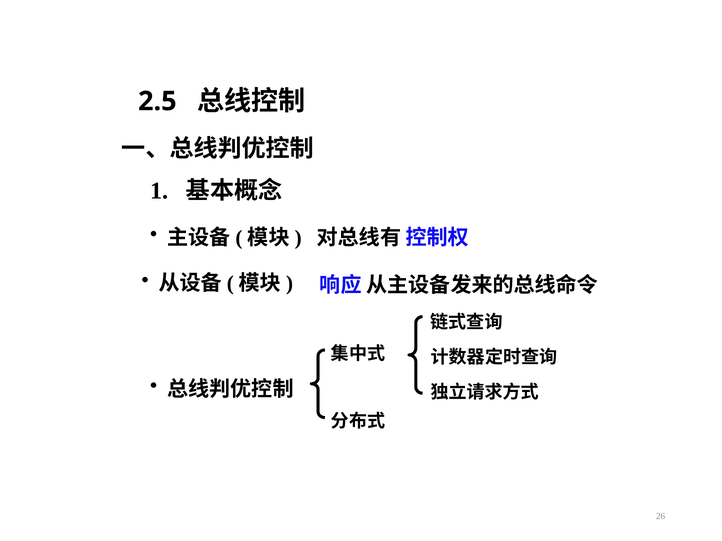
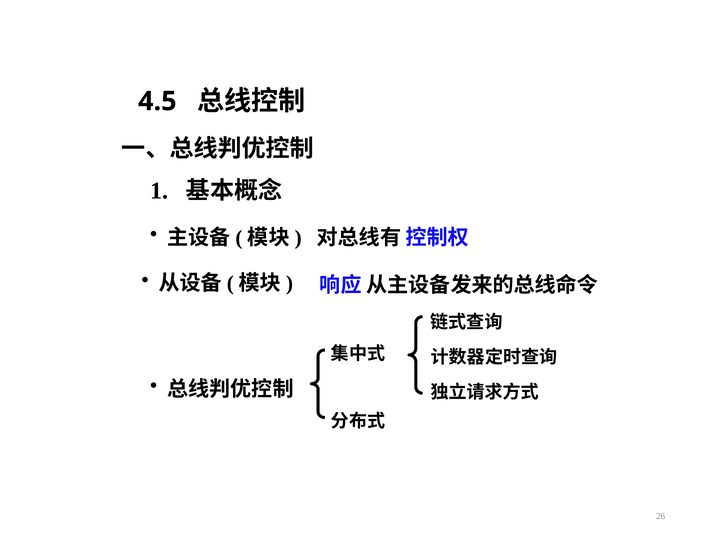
2.5: 2.5 -> 4.5
